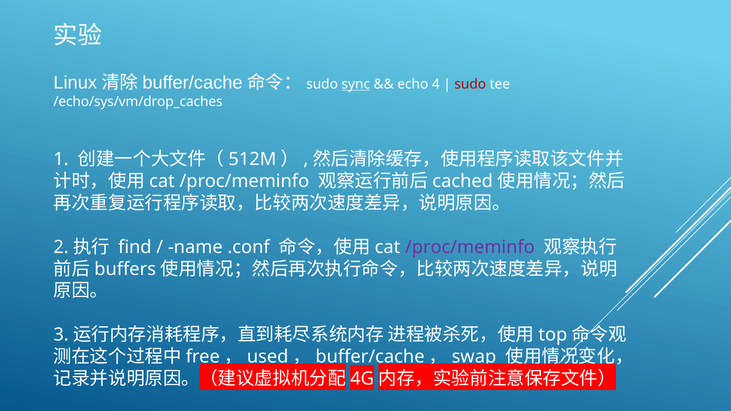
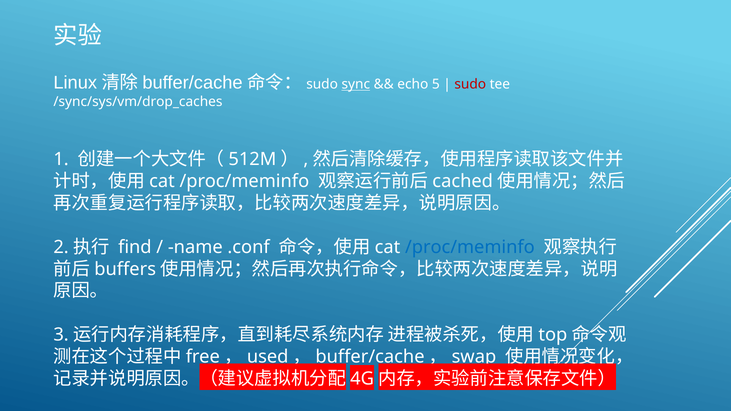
4: 4 -> 5
/echo/sys/vm/drop_caches: /echo/sys/vm/drop_caches -> /sync/sys/vm/drop_caches
/proc/meminfo at (470, 247) colour: purple -> blue
